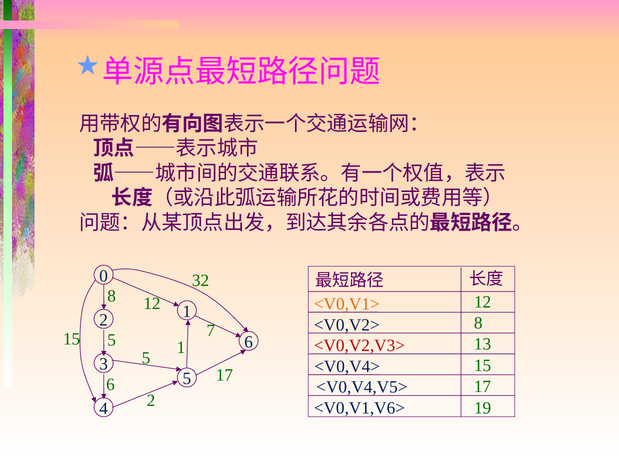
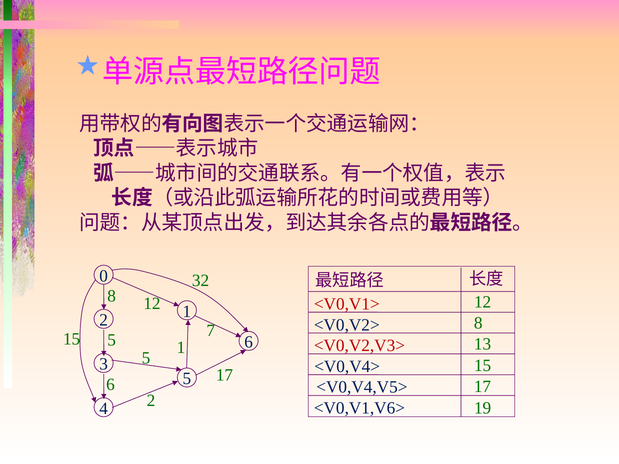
<V0,V1> colour: orange -> red
